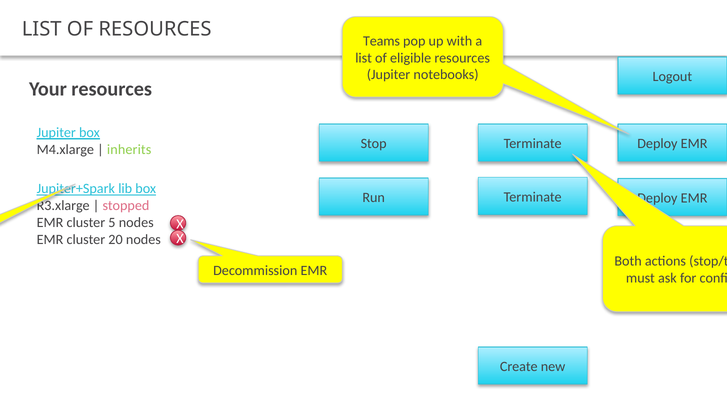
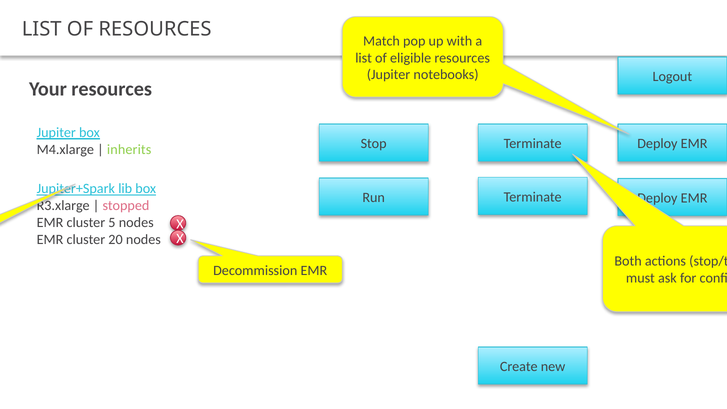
Teams: Teams -> Match
